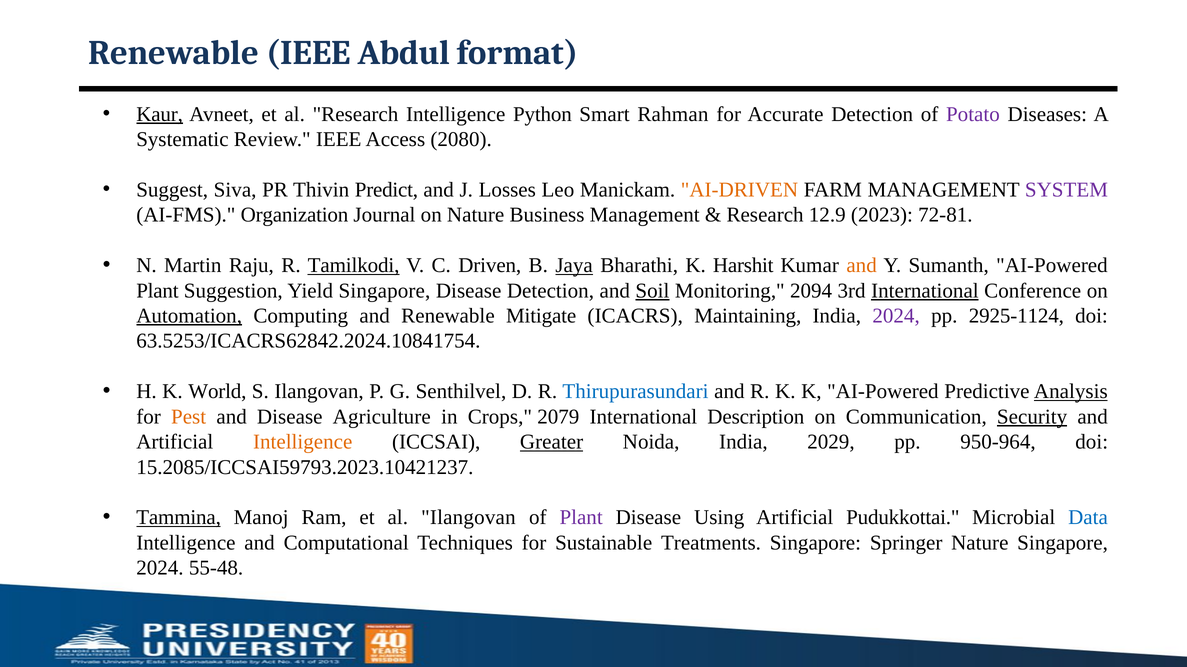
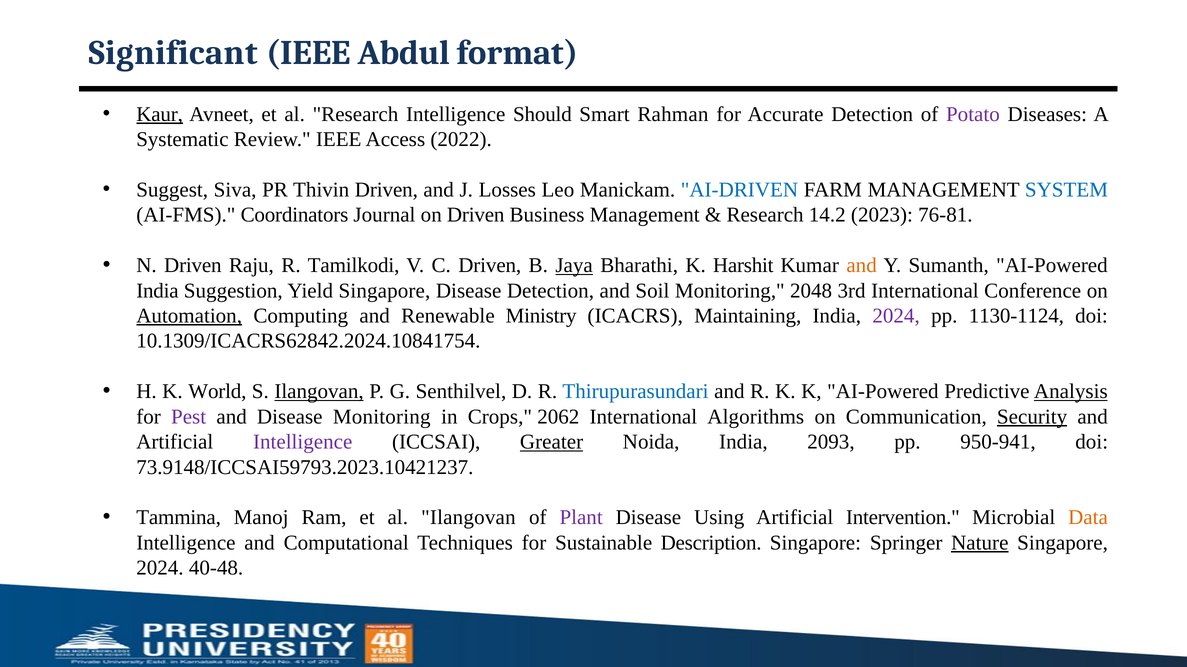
Renewable at (173, 53): Renewable -> Significant
Python: Python -> Should
2080: 2080 -> 2022
Thivin Predict: Predict -> Driven
AI-DRIVEN colour: orange -> blue
SYSTEM colour: purple -> blue
Organization: Organization -> Coordinators
on Nature: Nature -> Driven
12.9: 12.9 -> 14.2
72-81: 72-81 -> 76-81
N Martin: Martin -> Driven
Tamilkodi underline: present -> none
Plant at (157, 291): Plant -> India
Soil underline: present -> none
2094: 2094 -> 2048
International at (925, 291) underline: present -> none
Mitigate: Mitigate -> Ministry
2925-1124: 2925-1124 -> 1130-1124
63.5253/ICACRS62842.2024.10841754: 63.5253/ICACRS62842.2024.10841754 -> 10.1309/ICACRS62842.2024.10841754
Ilangovan at (319, 392) underline: none -> present
Pest colour: orange -> purple
Disease Agriculture: Agriculture -> Monitoring
2079: 2079 -> 2062
Description: Description -> Algorithms
Intelligence at (303, 442) colour: orange -> purple
2029: 2029 -> 2093
950-964: 950-964 -> 950-941
15.2085/ICCSAI59793.2023.10421237: 15.2085/ICCSAI59793.2023.10421237 -> 73.9148/ICCSAI59793.2023.10421237
Tammina underline: present -> none
Pudukkottai: Pudukkottai -> Intervention
Data colour: blue -> orange
Treatments: Treatments -> Description
Nature at (980, 543) underline: none -> present
55-48: 55-48 -> 40-48
